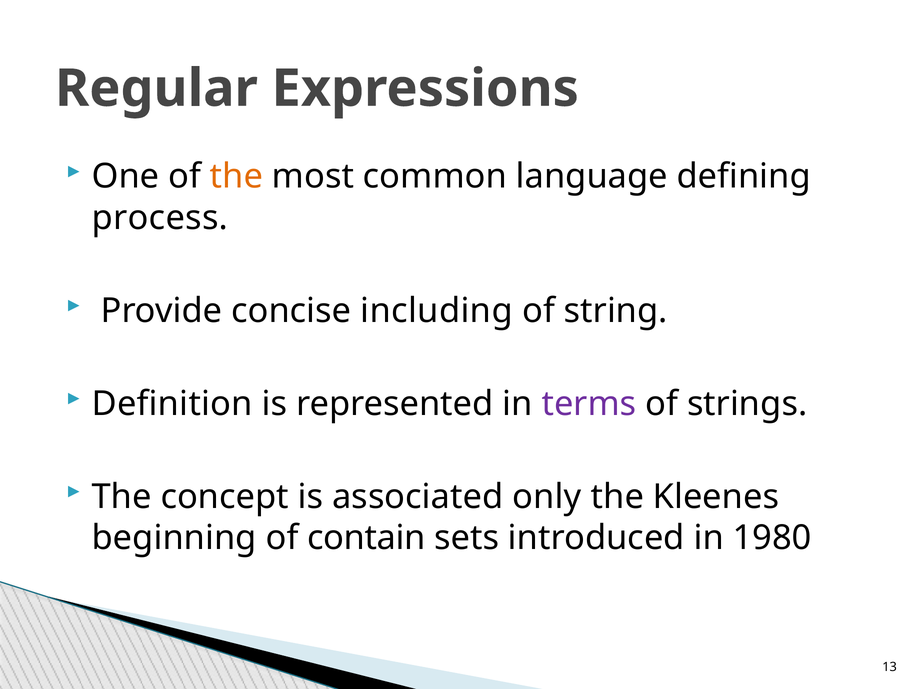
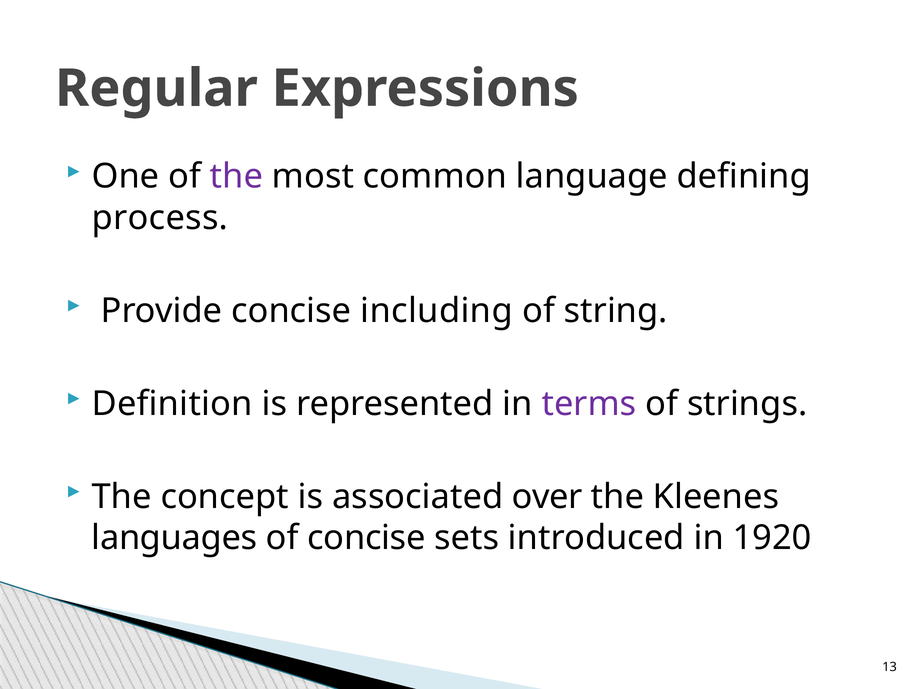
the at (236, 177) colour: orange -> purple
only: only -> over
beginning: beginning -> languages
of contain: contain -> concise
1980: 1980 -> 1920
